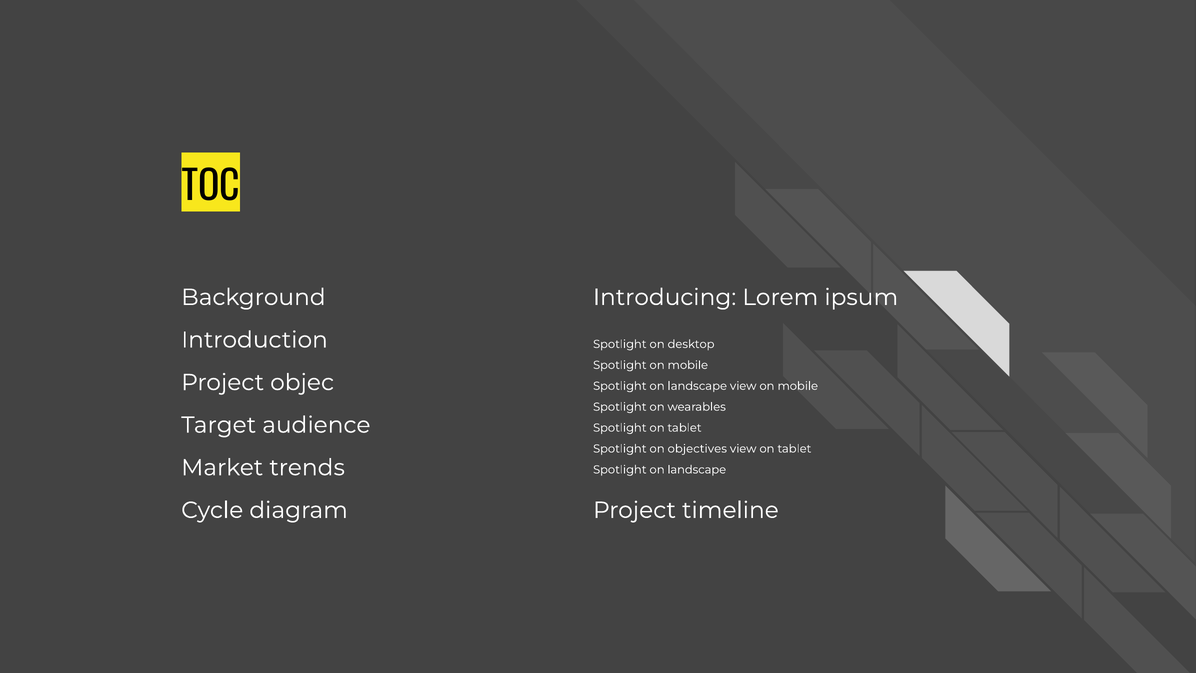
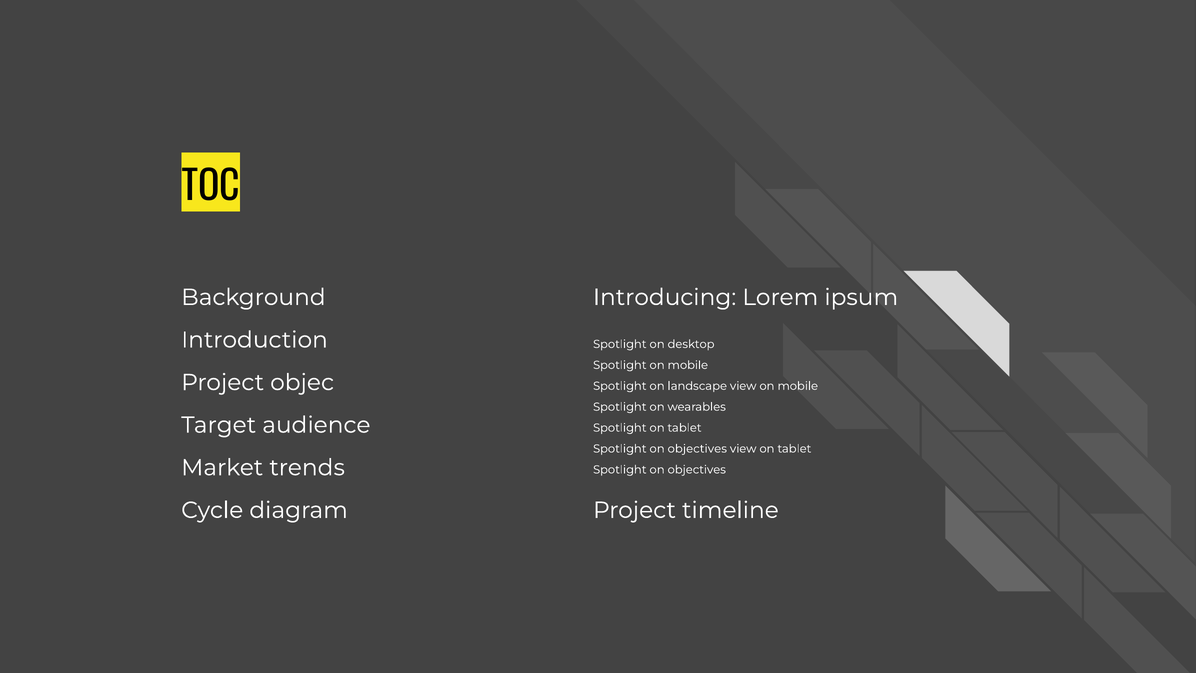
landscape at (697, 469): landscape -> objectives
